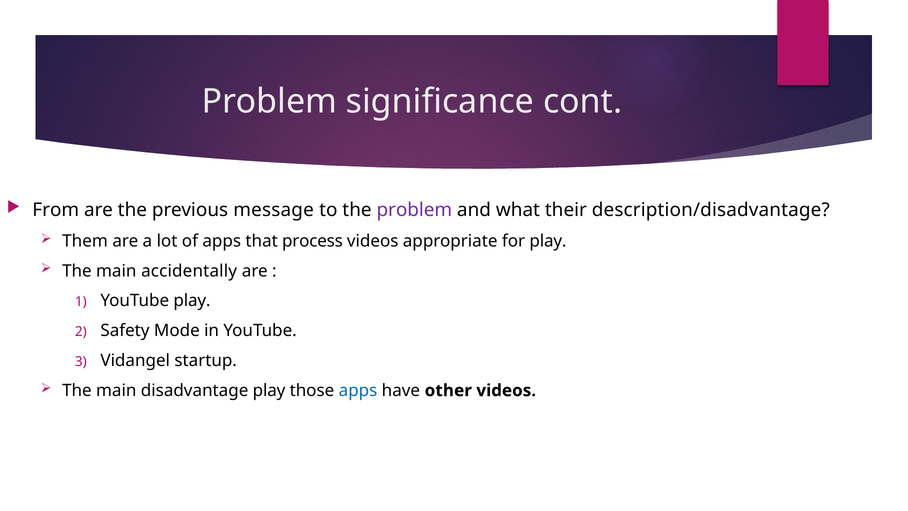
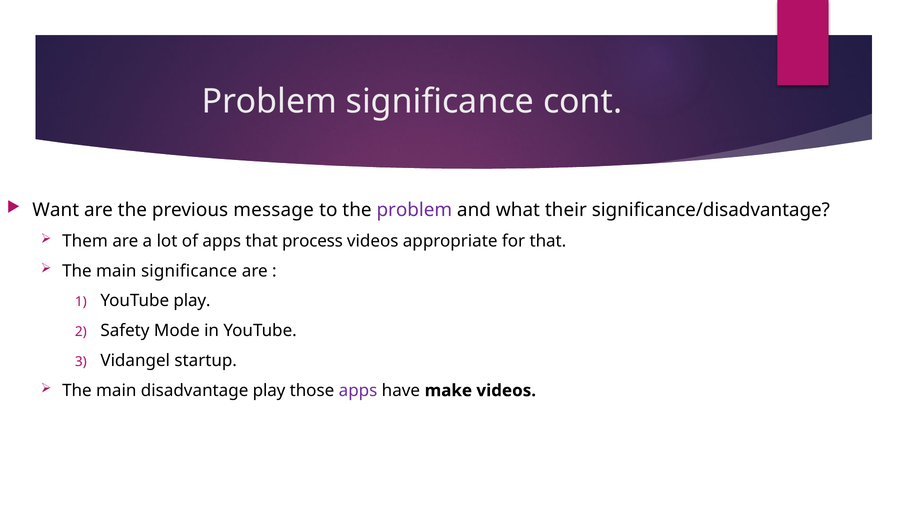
From: From -> Want
description/disadvantage: description/disadvantage -> significance/disadvantage
for play: play -> that
main accidentally: accidentally -> significance
apps at (358, 390) colour: blue -> purple
other: other -> make
